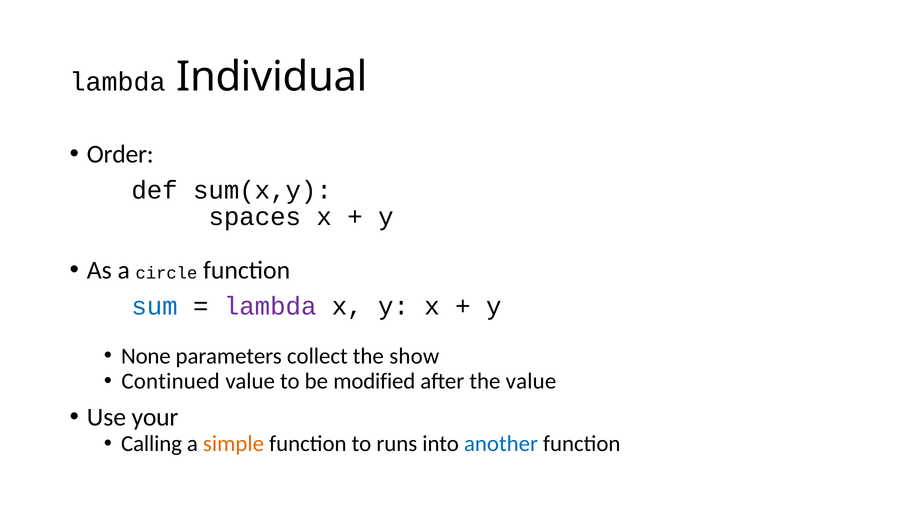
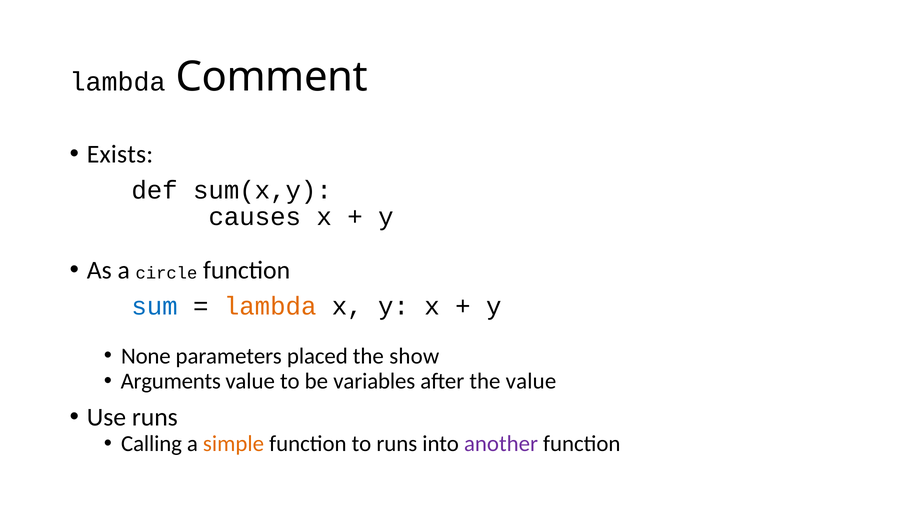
Individual: Individual -> Comment
Order: Order -> Exists
spaces: spaces -> causes
lambda at (270, 307) colour: purple -> orange
collect: collect -> placed
Continued: Continued -> Arguments
modified: modified -> variables
Use your: your -> runs
another colour: blue -> purple
